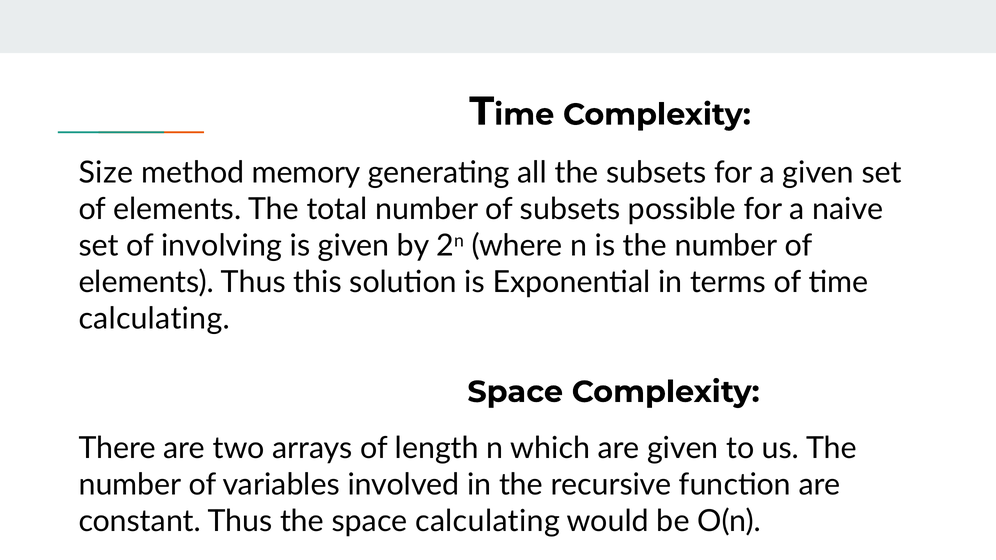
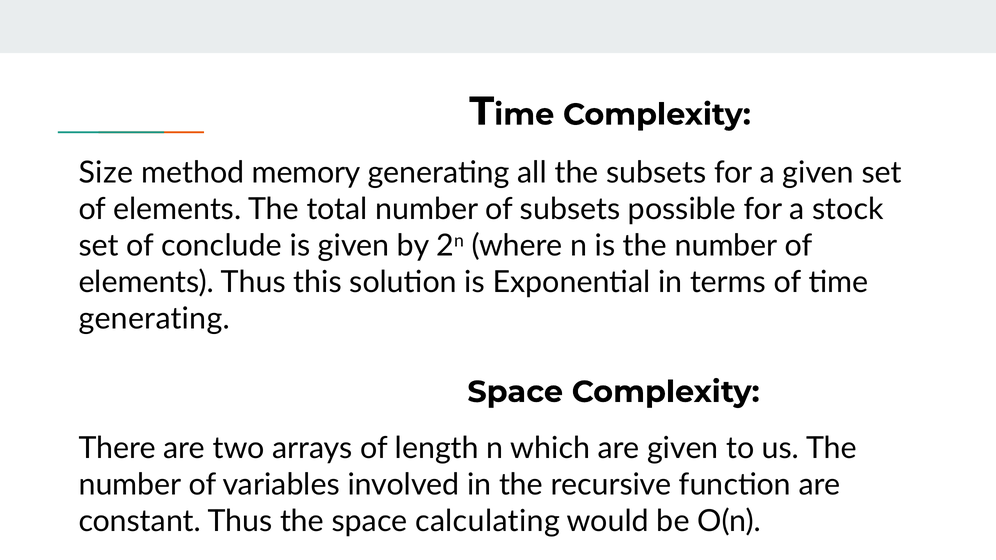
naive: naive -> stock
involving: involving -> conclude
calculating at (154, 319): calculating -> generating
